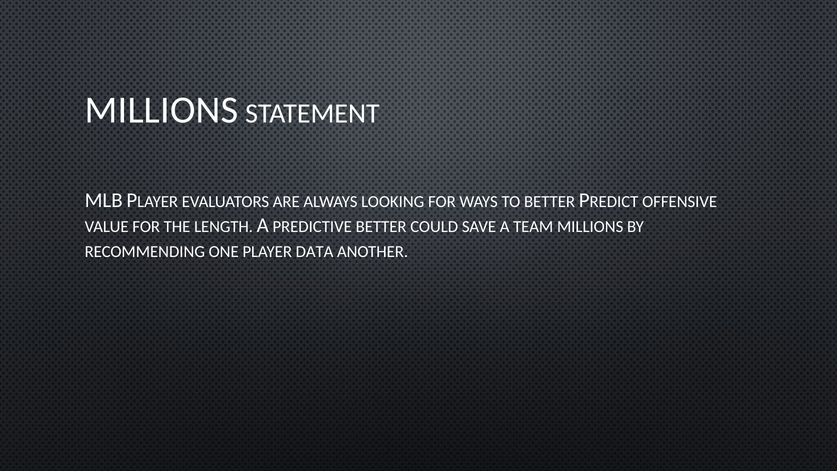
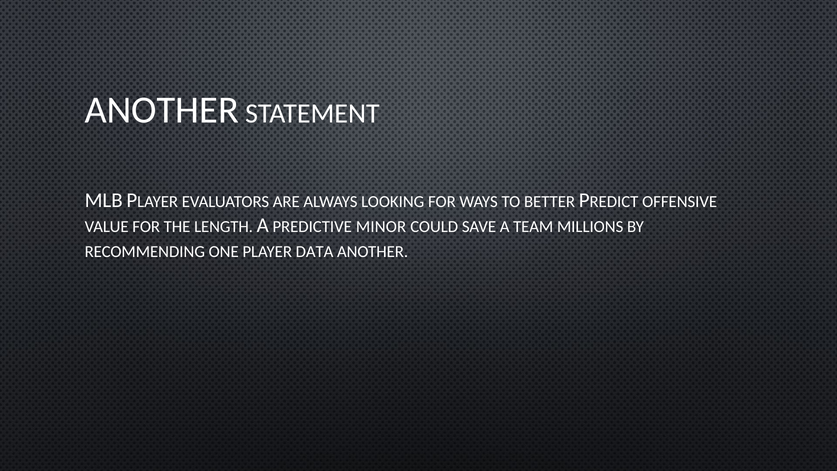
MILLIONS at (162, 110): MILLIONS -> ANOTHER
PREDICTIVE BETTER: BETTER -> MINOR
